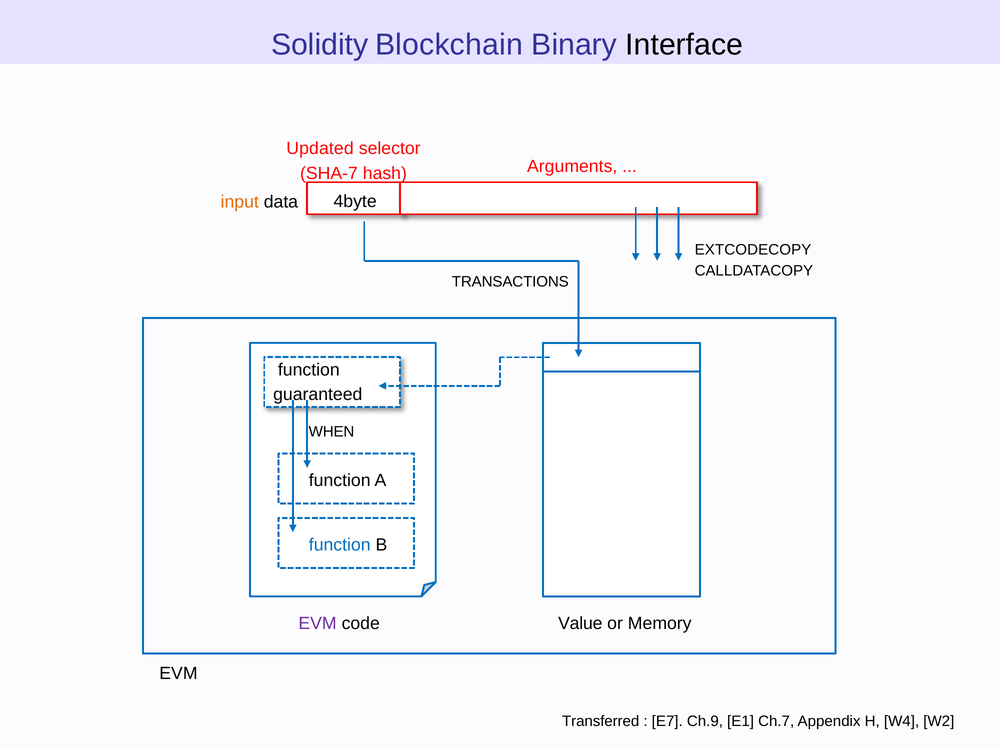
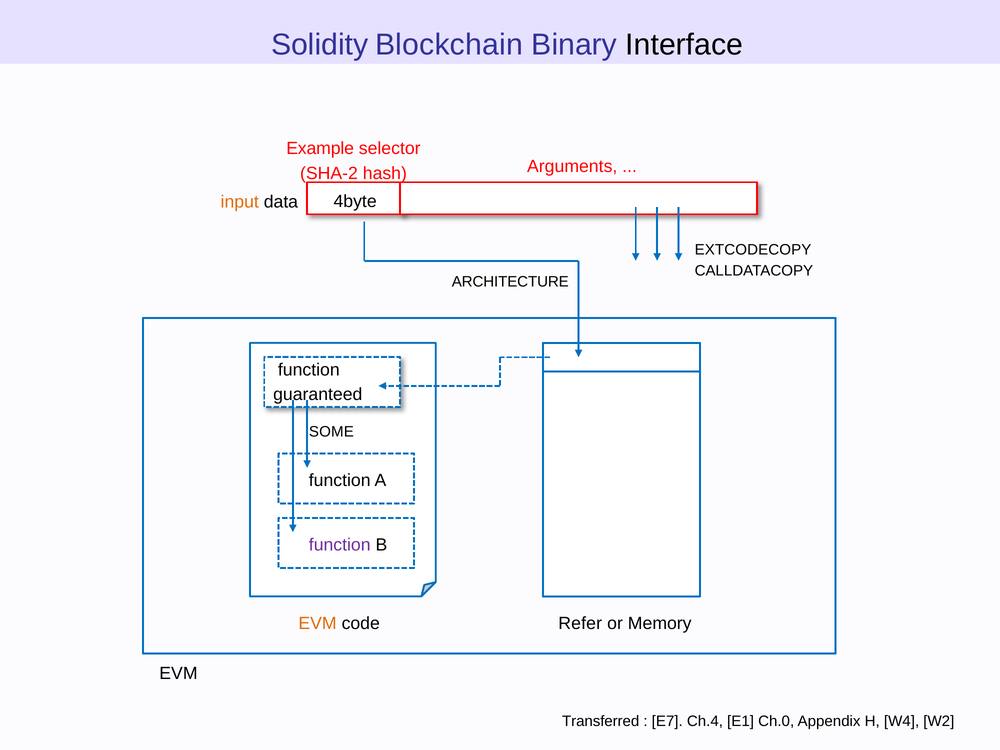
Updated: Updated -> Example
SHA-7: SHA-7 -> SHA-2
TRANSACTIONS: TRANSACTIONS -> ARCHITECTURE
WHEN: WHEN -> SOME
function at (340, 545) colour: blue -> purple
EVM at (318, 623) colour: purple -> orange
Value: Value -> Refer
Ch.9: Ch.9 -> Ch.4
Ch.7: Ch.7 -> Ch.0
